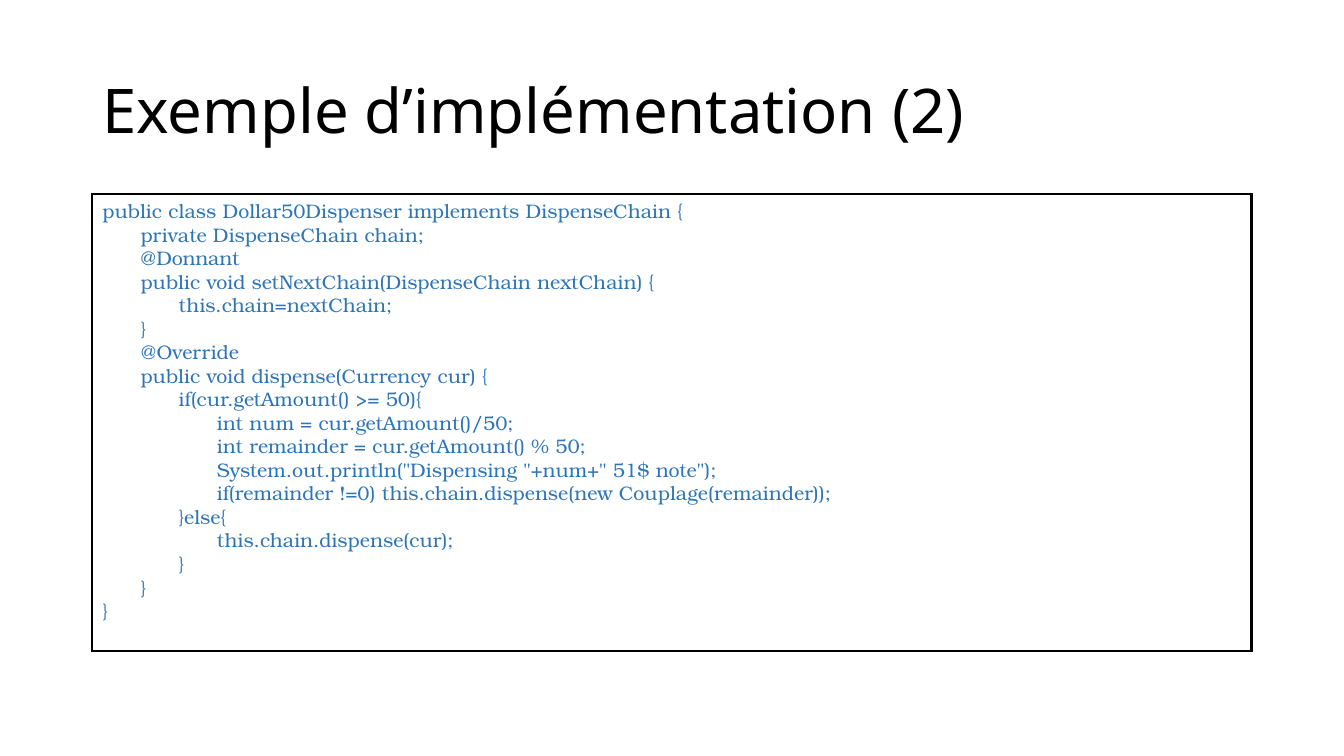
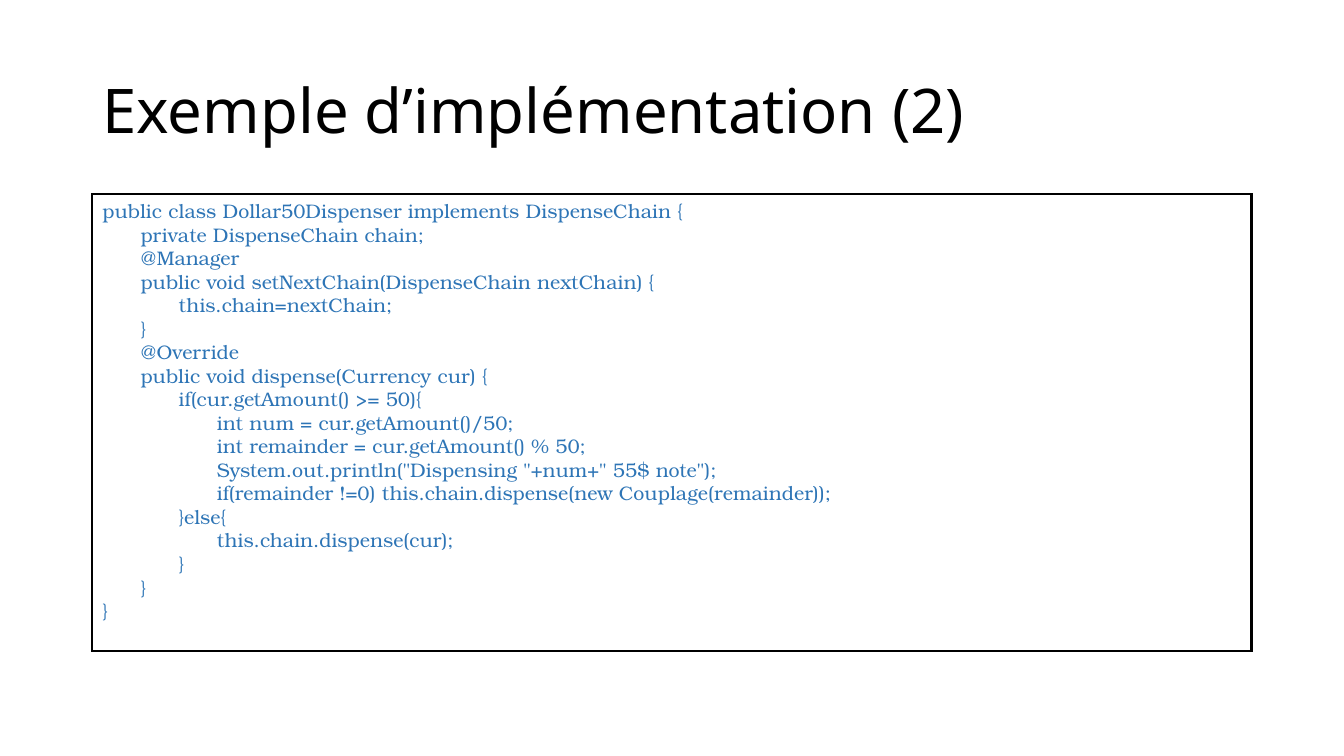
@Donnant: @Donnant -> @Manager
51$: 51$ -> 55$
